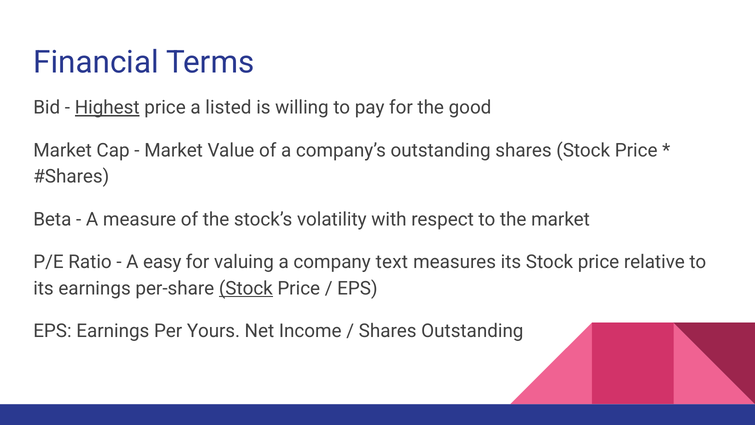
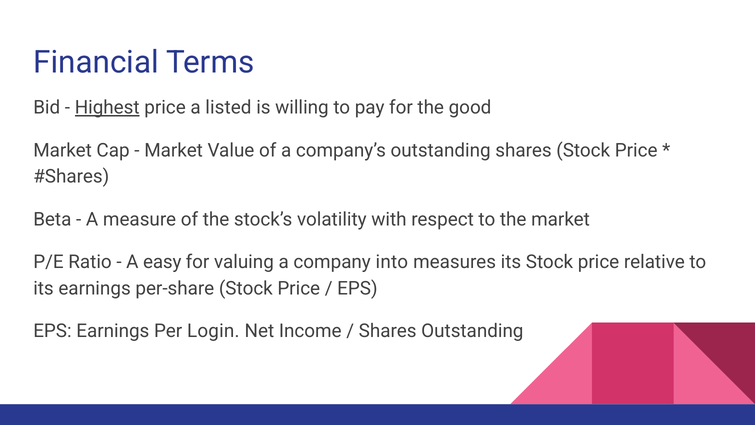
text: text -> into
Stock at (246, 288) underline: present -> none
Yours: Yours -> Login
